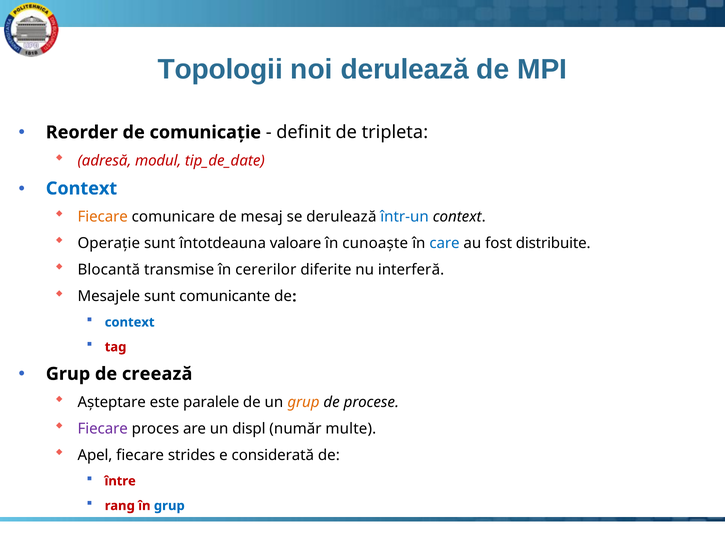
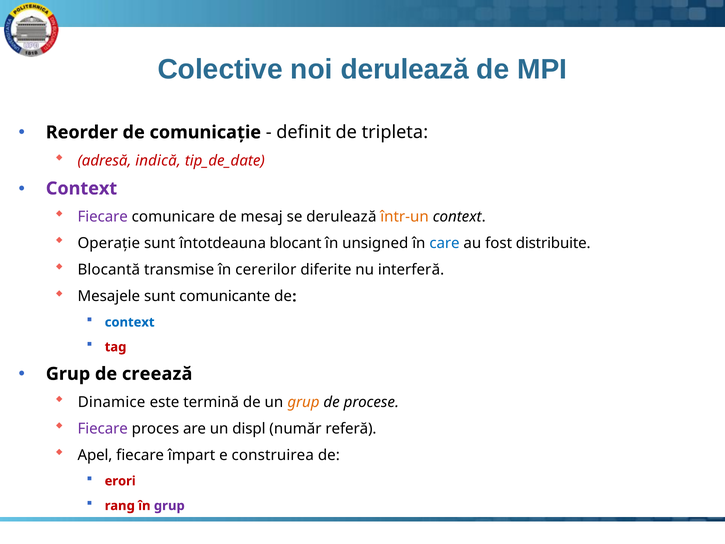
Topologii: Topologii -> Colective
modul: modul -> indică
Context at (81, 188) colour: blue -> purple
Fiecare at (103, 217) colour: orange -> purple
într-un colour: blue -> orange
valoare: valoare -> blocant
cunoaște: cunoaște -> unsigned
Așteptare: Așteptare -> Dinamice
paralele: paralele -> termină
multe: multe -> referă
strides: strides -> împart
considerată: considerată -> construirea
între: între -> erori
grup at (169, 506) colour: blue -> purple
